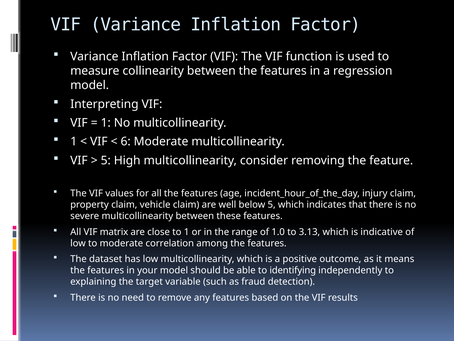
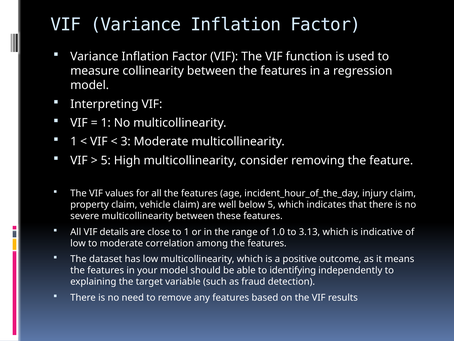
6: 6 -> 3
matrix: matrix -> details
